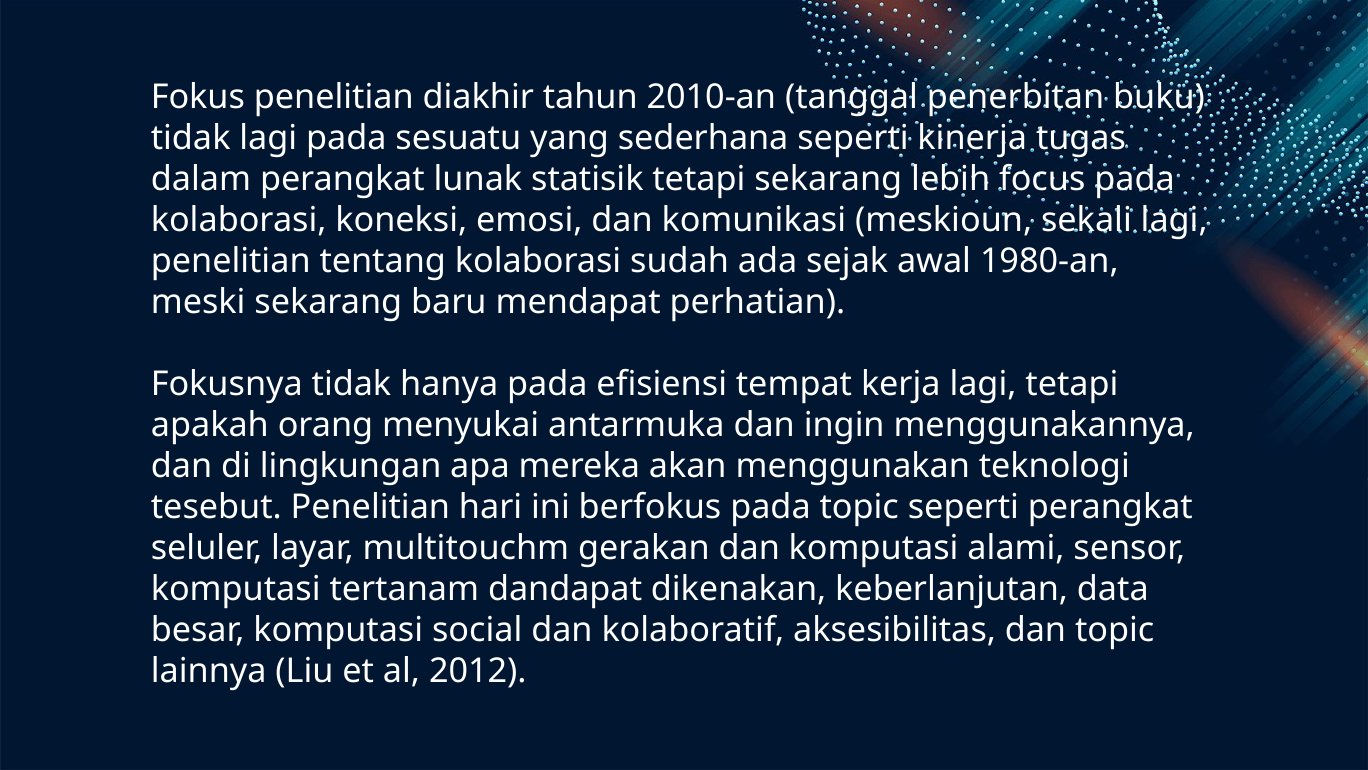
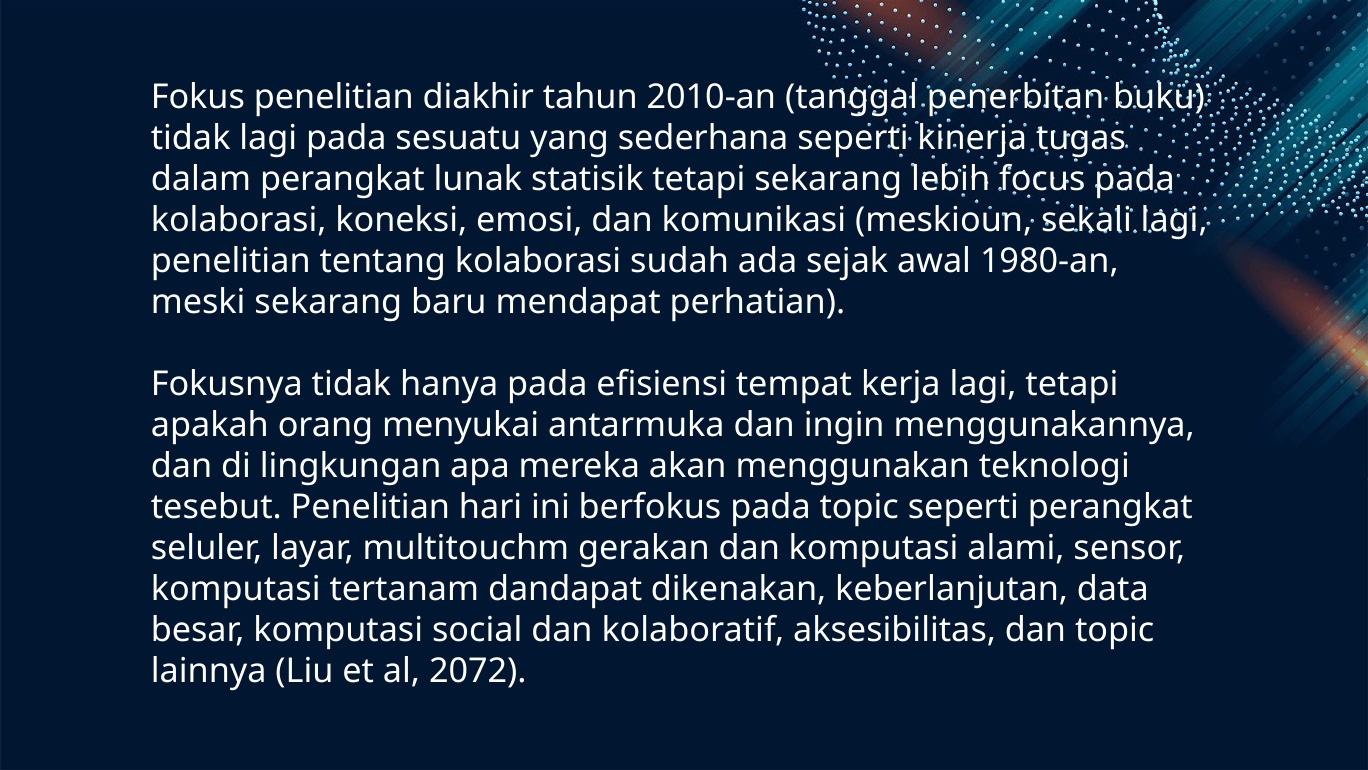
2012: 2012 -> 2072
